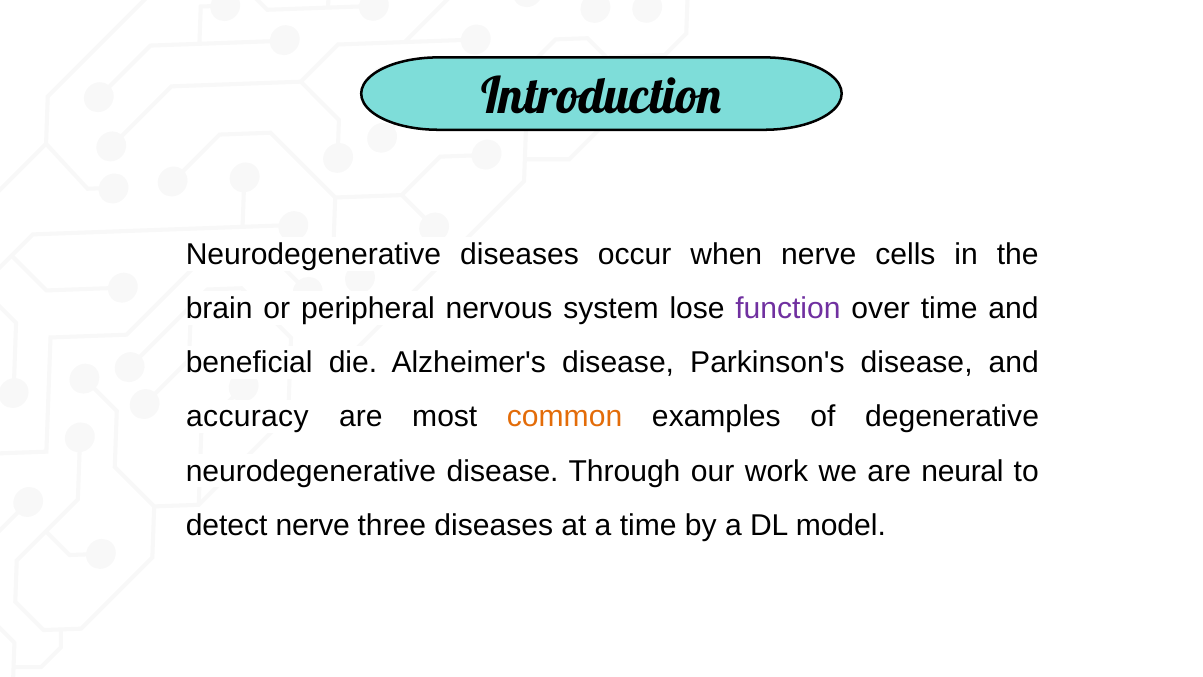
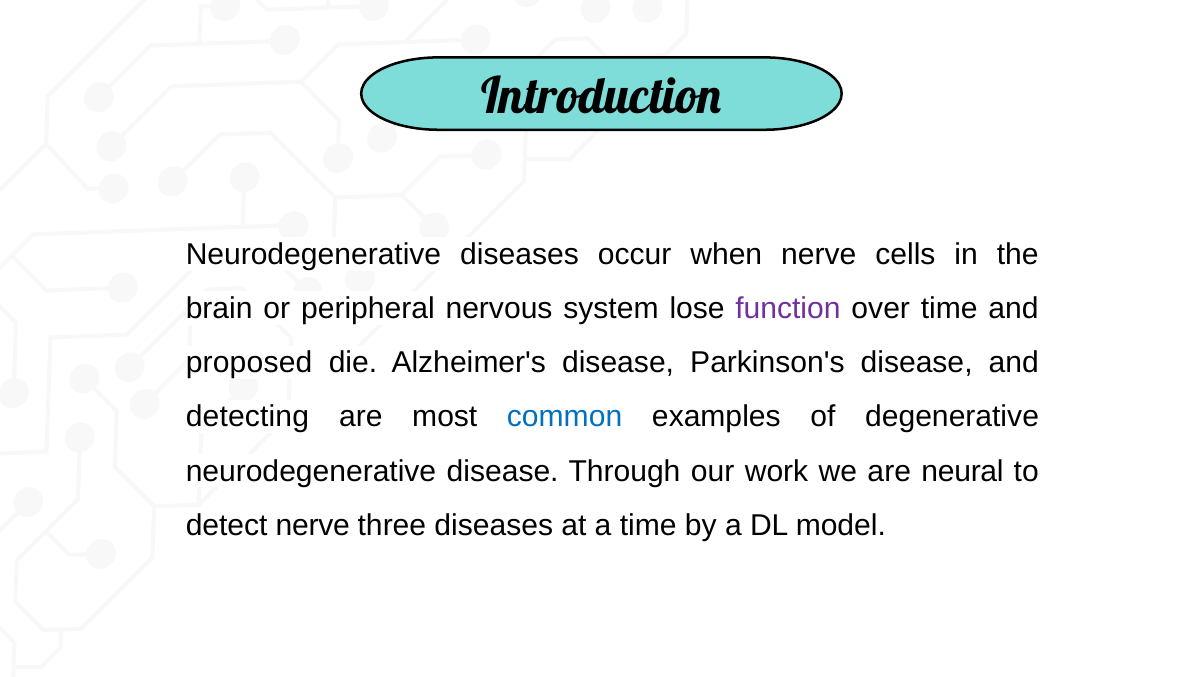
beneficial: beneficial -> proposed
accuracy: accuracy -> detecting
common colour: orange -> blue
